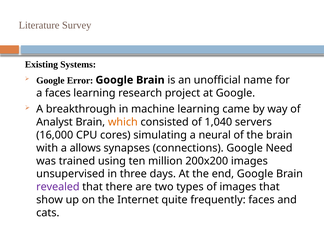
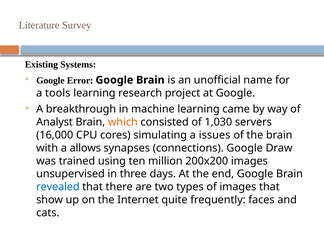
a faces: faces -> tools
1,040: 1,040 -> 1,030
neural: neural -> issues
Need: Need -> Draw
revealed colour: purple -> blue
